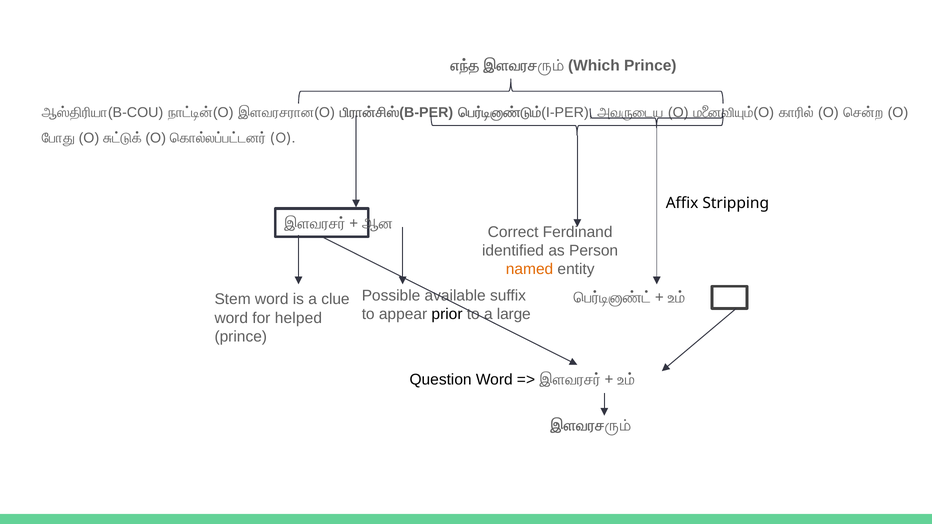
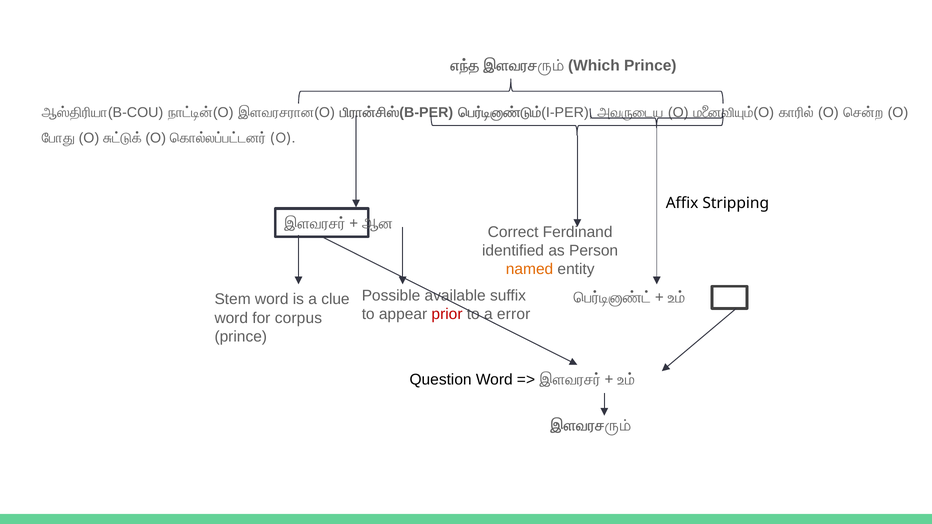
prior colour: black -> red
large: large -> error
helped: helped -> corpus
